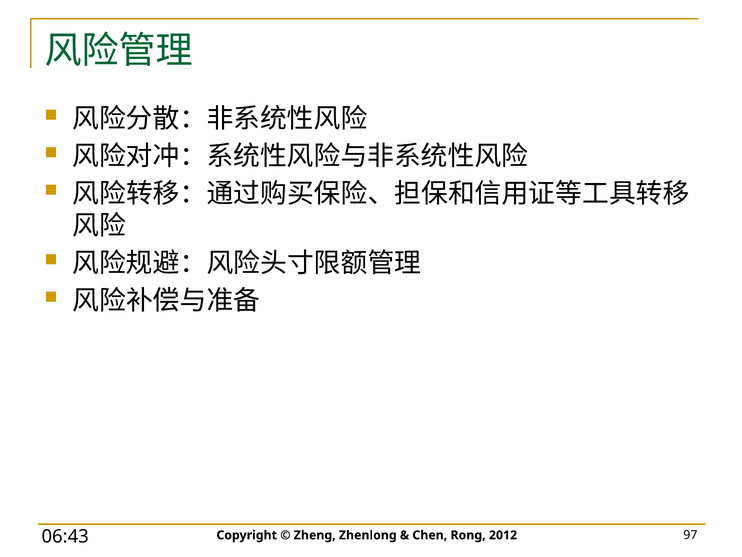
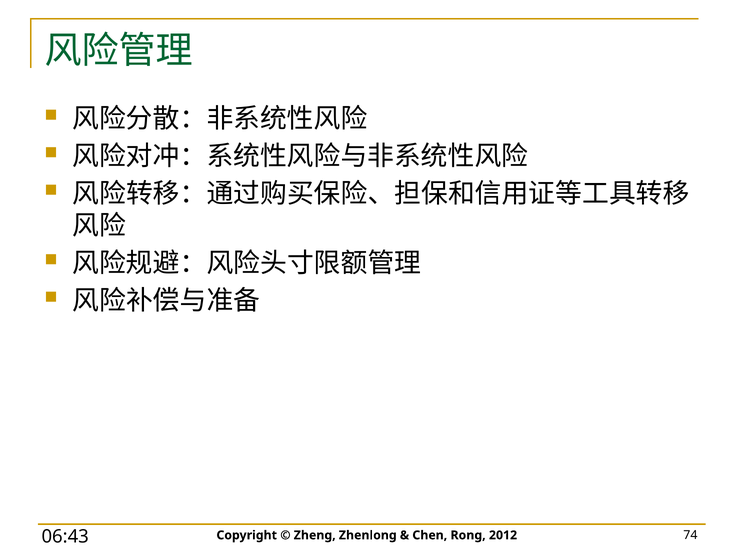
97: 97 -> 74
